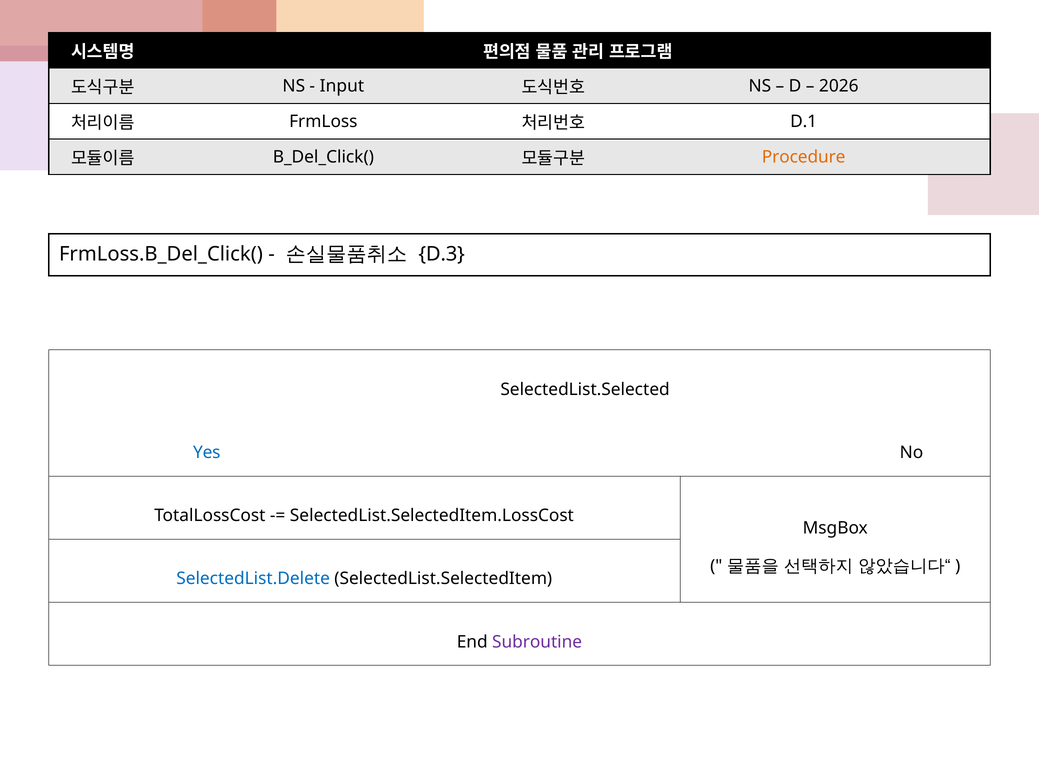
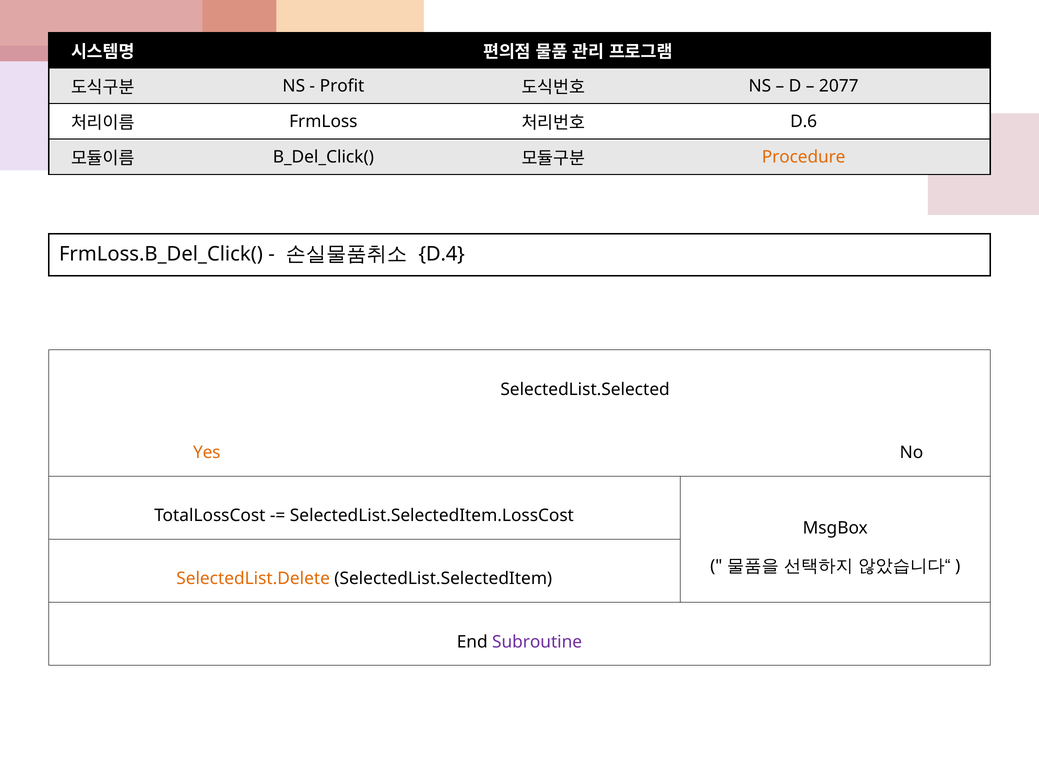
Input: Input -> Profit
2026: 2026 -> 2077
D.1: D.1 -> D.6
D.3: D.3 -> D.4
Yes colour: blue -> orange
SelectedList.Delete colour: blue -> orange
